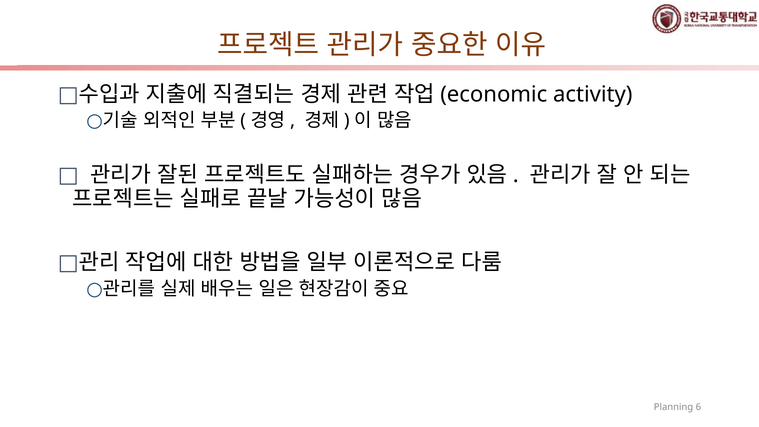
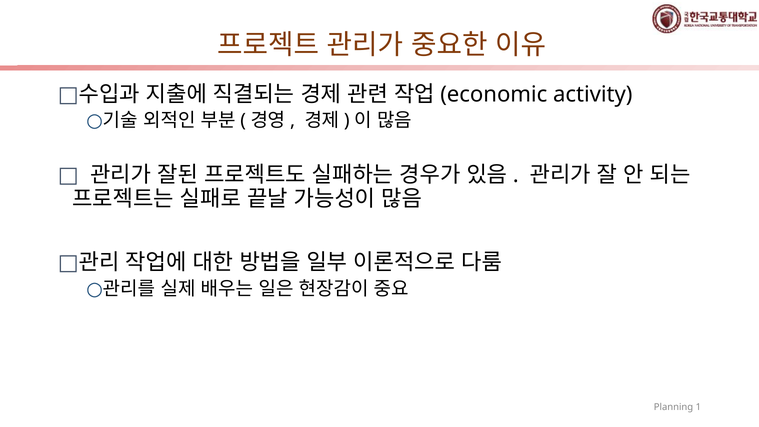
6: 6 -> 1
